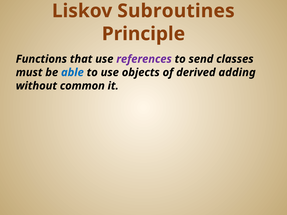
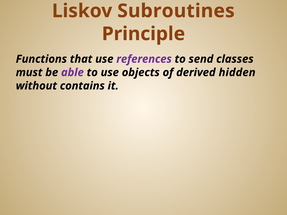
able colour: blue -> purple
adding: adding -> hidden
common: common -> contains
